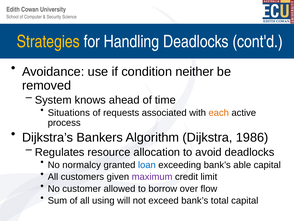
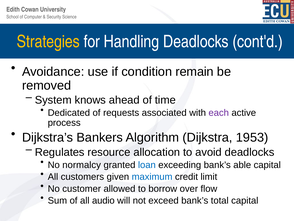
neither: neither -> remain
Situations: Situations -> Dedicated
each colour: orange -> purple
1986: 1986 -> 1953
maximum colour: purple -> blue
using: using -> audio
